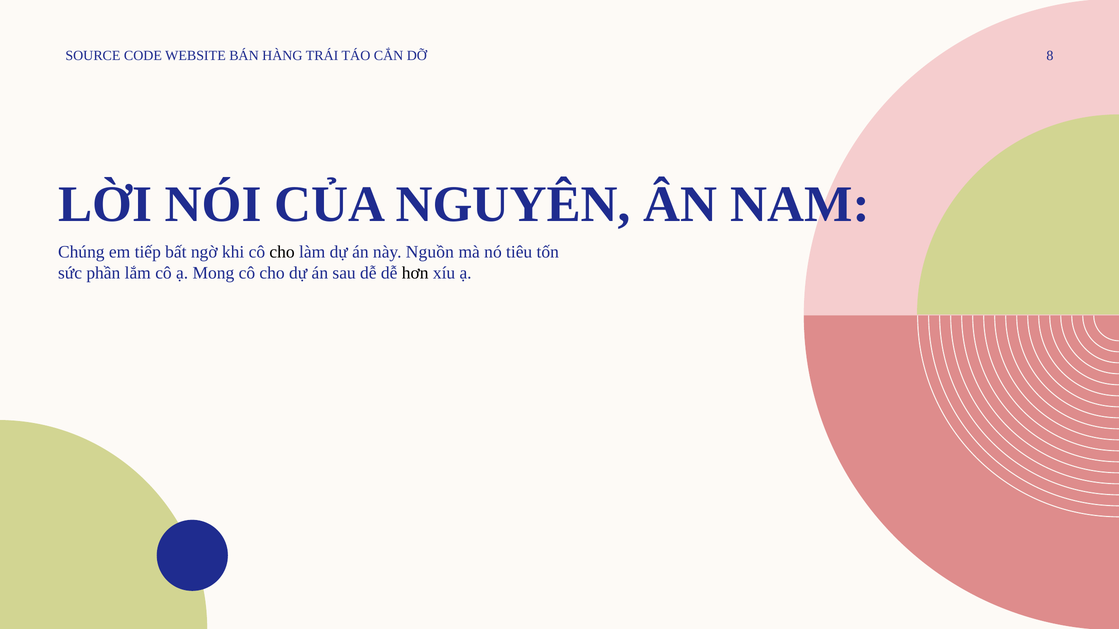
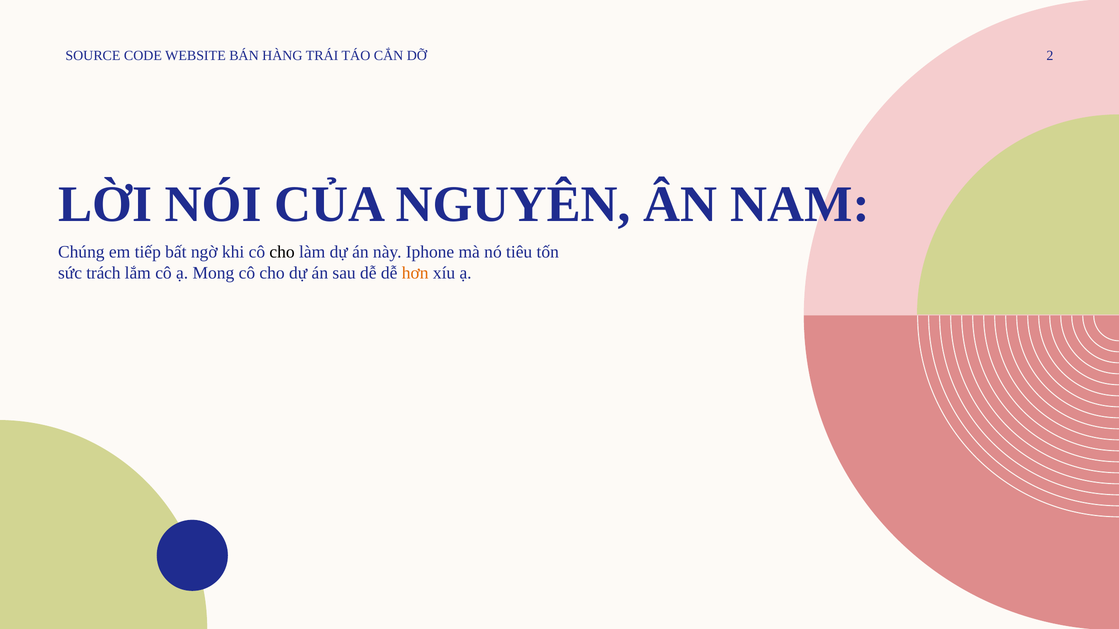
8: 8 -> 2
Nguồn: Nguồn -> Iphone
phần: phần -> trách
hơn colour: black -> orange
